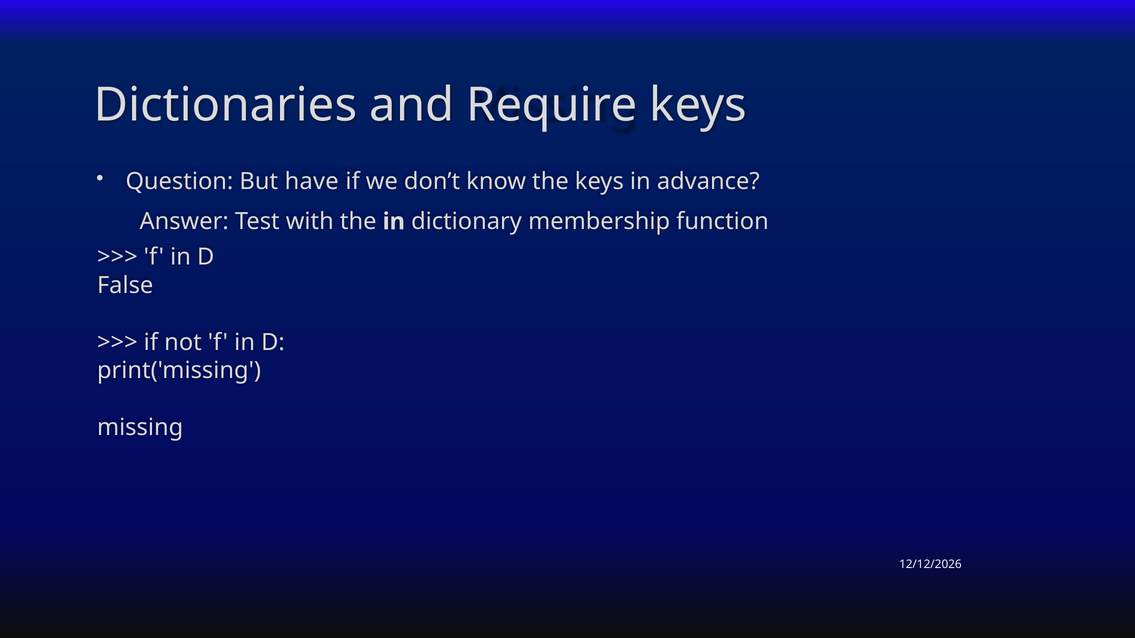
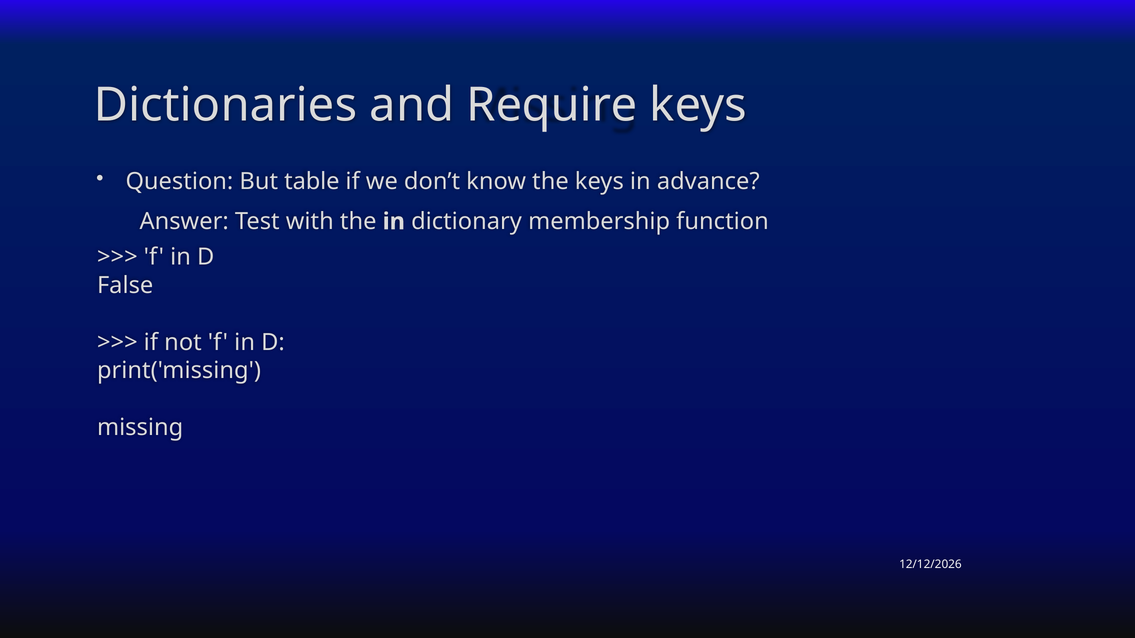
have: have -> table
